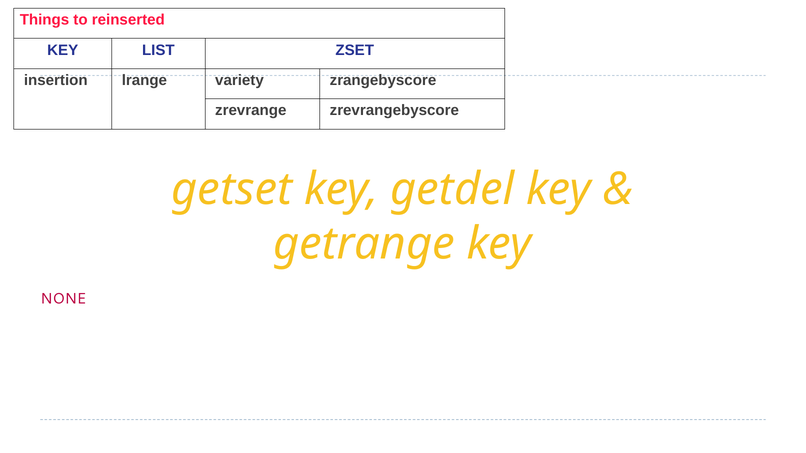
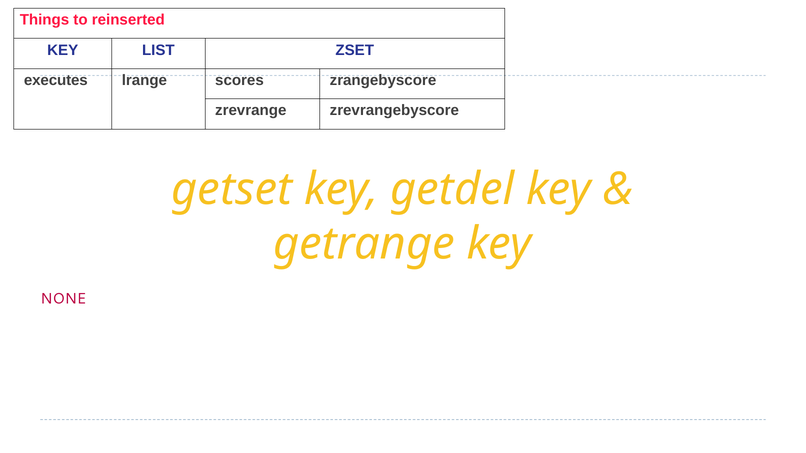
insertion: insertion -> executes
variety: variety -> scores
